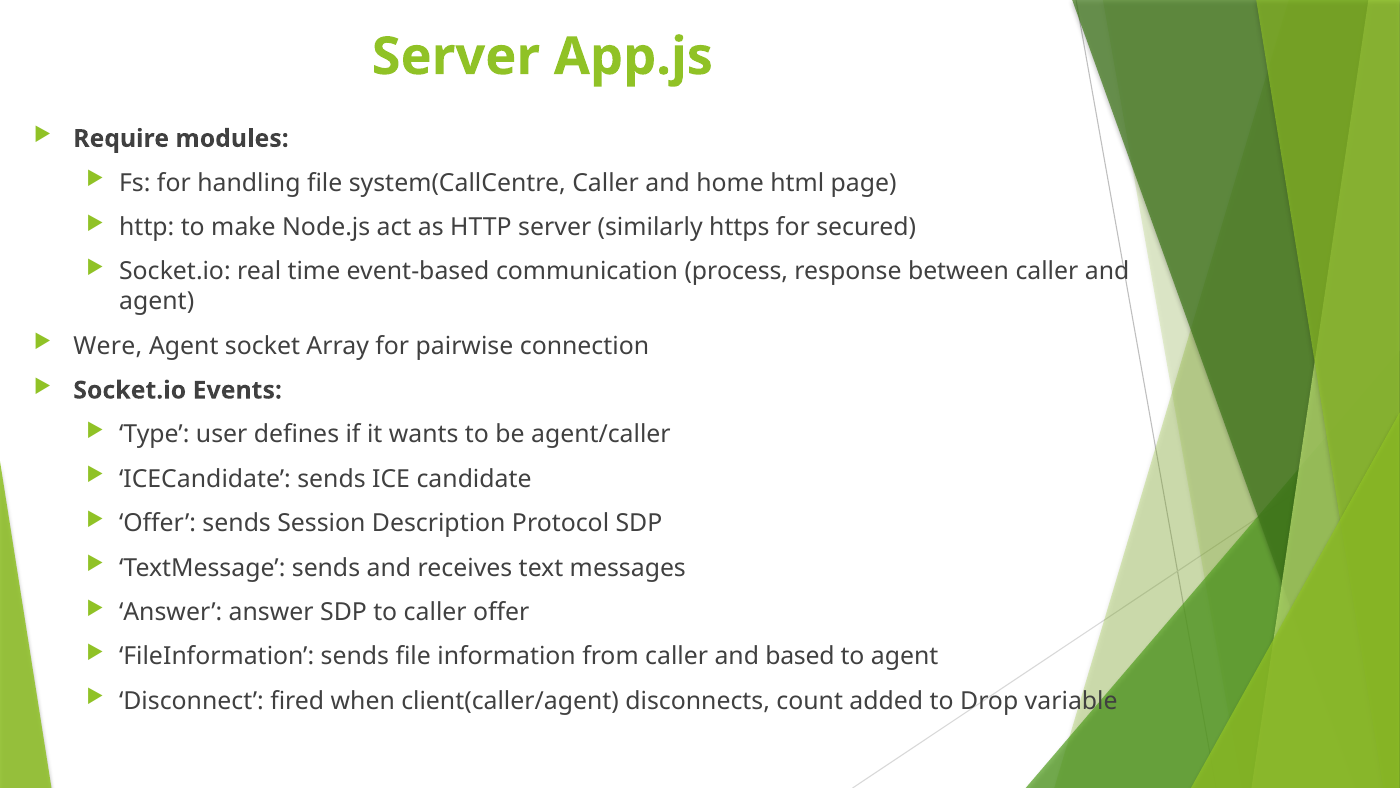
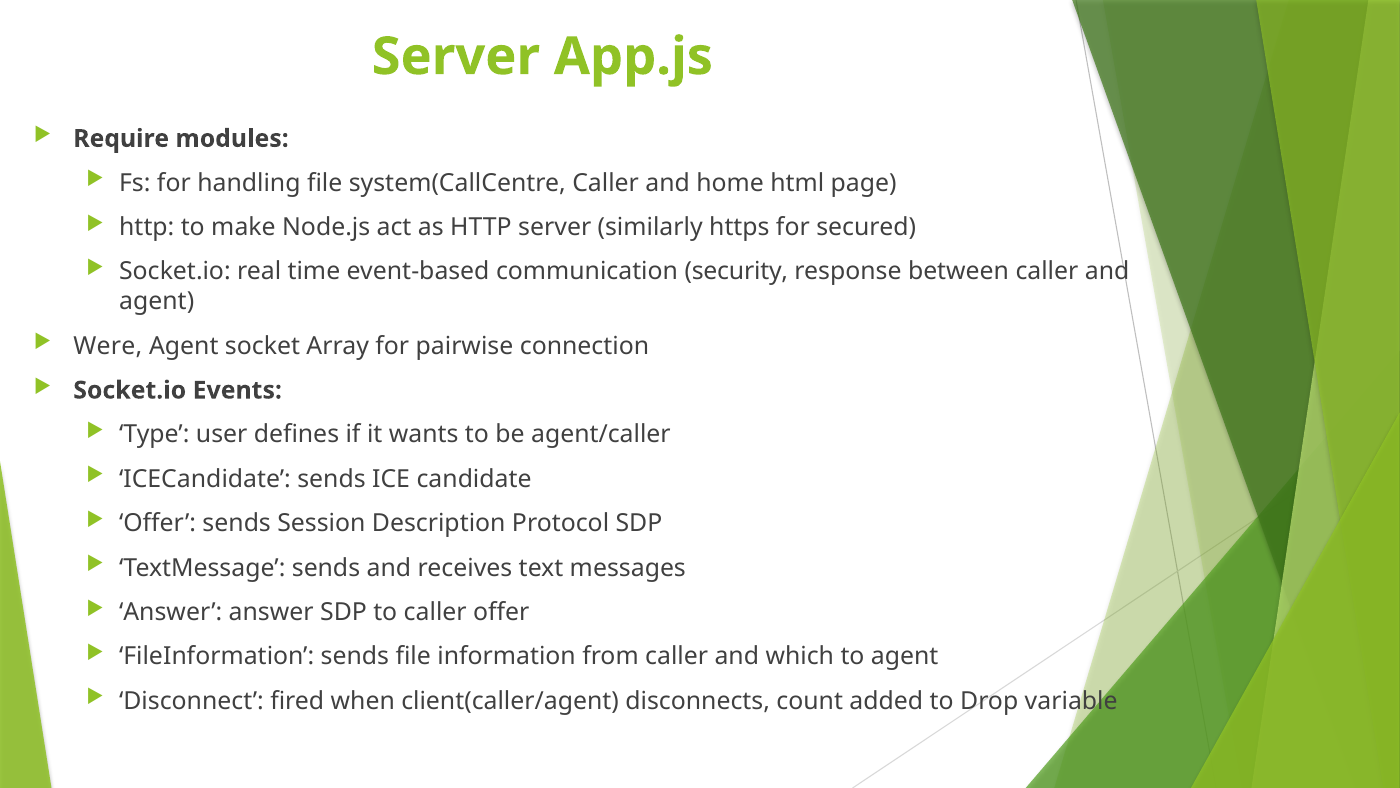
process: process -> security
based: based -> which
